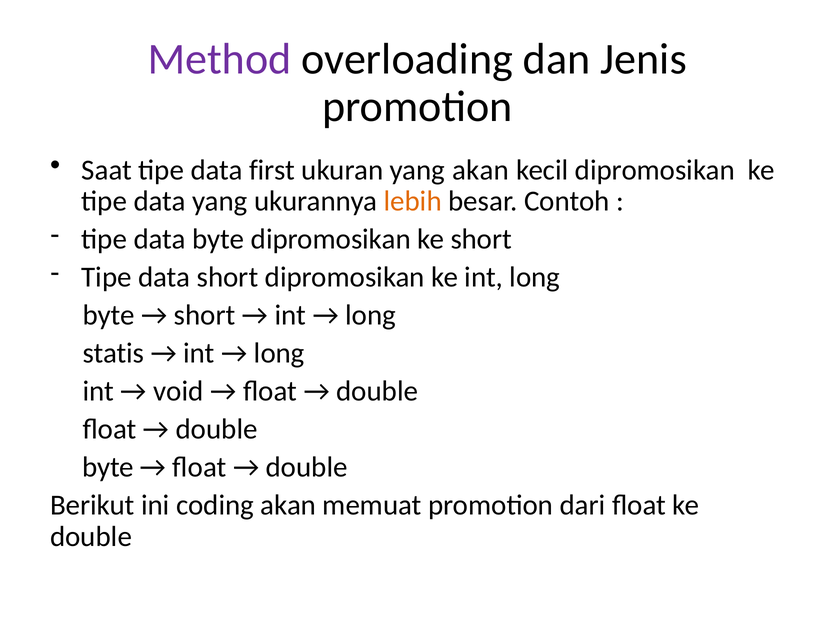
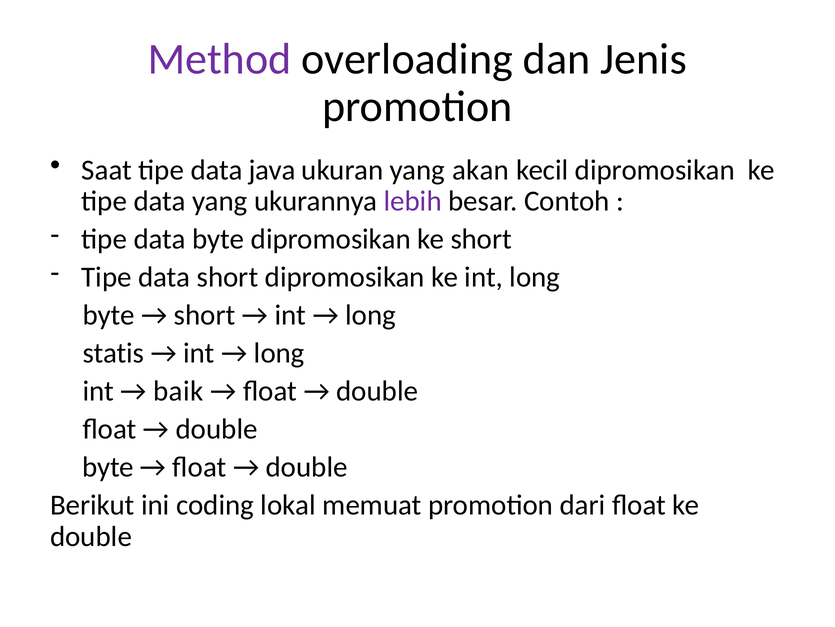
first: first -> java
lebih colour: orange -> purple
void: void -> baik
coding akan: akan -> lokal
